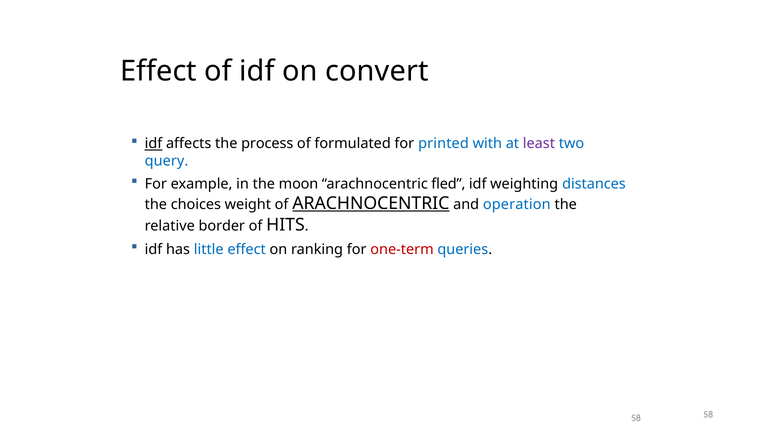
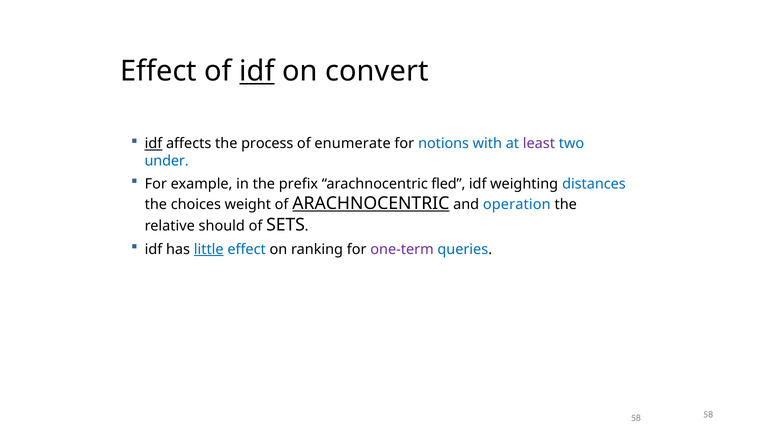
idf at (257, 71) underline: none -> present
formulated: formulated -> enumerate
printed: printed -> notions
query: query -> under
moon: moon -> prefix
border: border -> should
HITS: HITS -> SETS
little underline: none -> present
one-term colour: red -> purple
